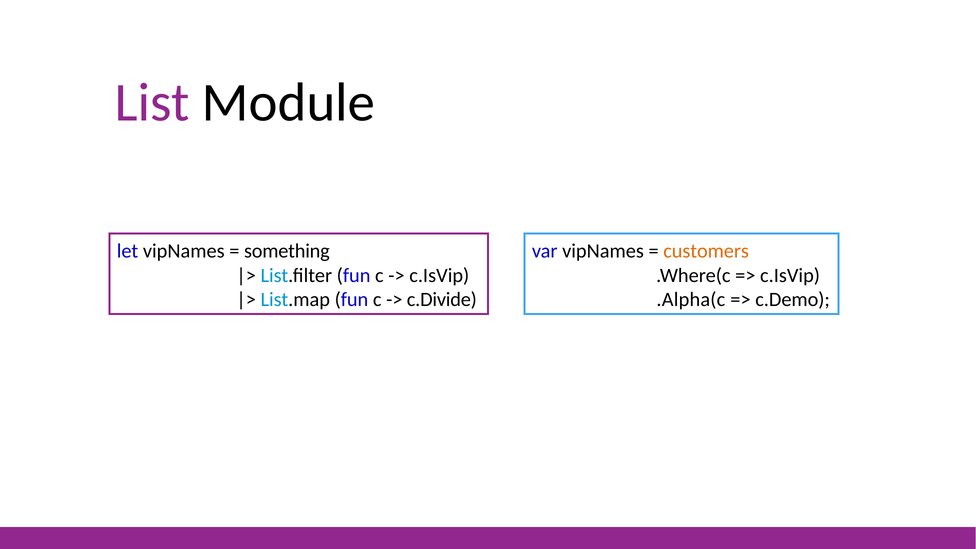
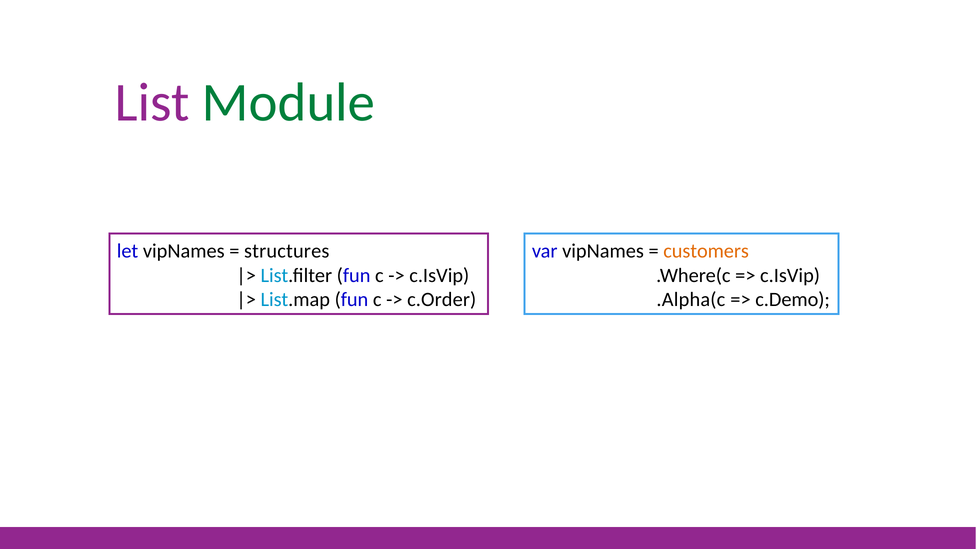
Module colour: black -> green
something: something -> structures
c.Divide: c.Divide -> c.Order
